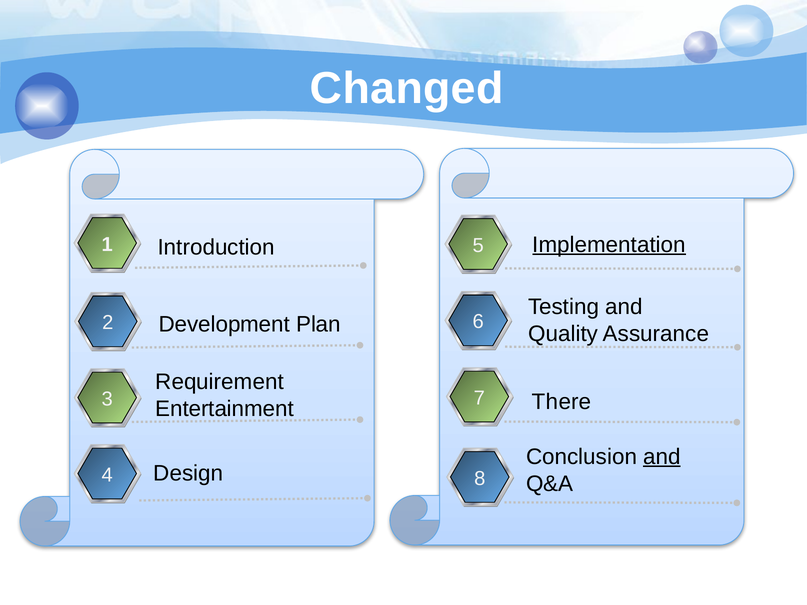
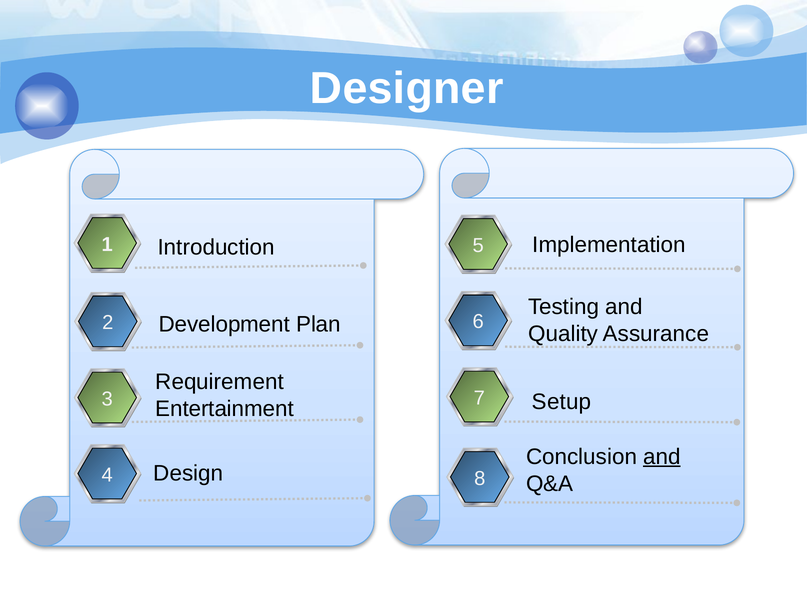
Changed: Changed -> Designer
Implementation underline: present -> none
There: There -> Setup
